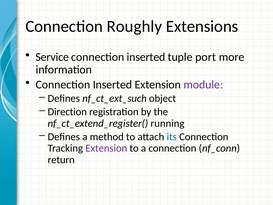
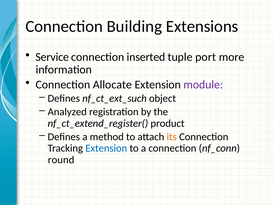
Roughly: Roughly -> Building
Inserted at (112, 84): Inserted -> Allocate
Direction: Direction -> Analyzed
running: running -> product
its colour: blue -> orange
Extension at (106, 148) colour: purple -> blue
return: return -> round
